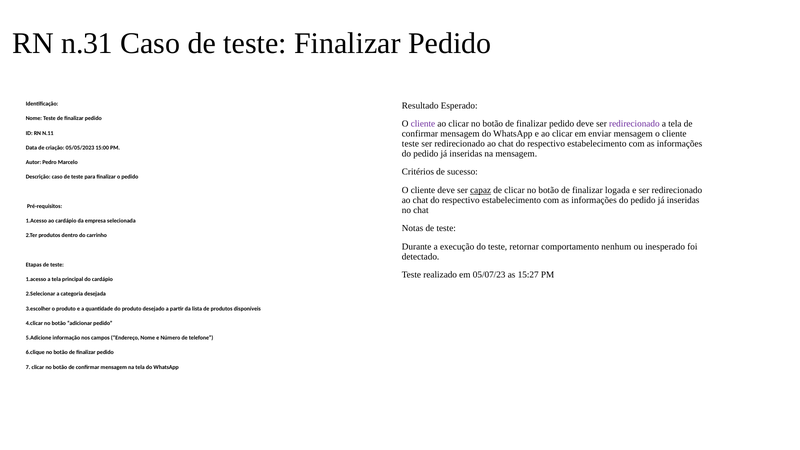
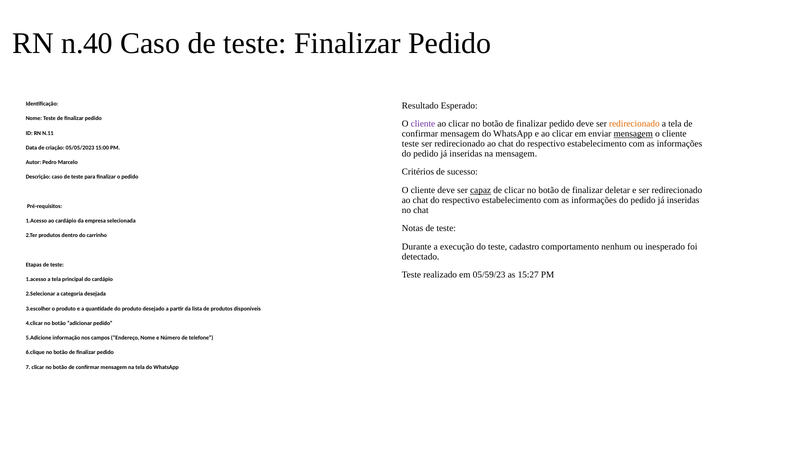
n.31: n.31 -> n.40
redirecionado at (634, 124) colour: purple -> orange
mensagem at (633, 134) underline: none -> present
logada: logada -> deletar
retornar: retornar -> cadastro
05/07/23: 05/07/23 -> 05/59/23
